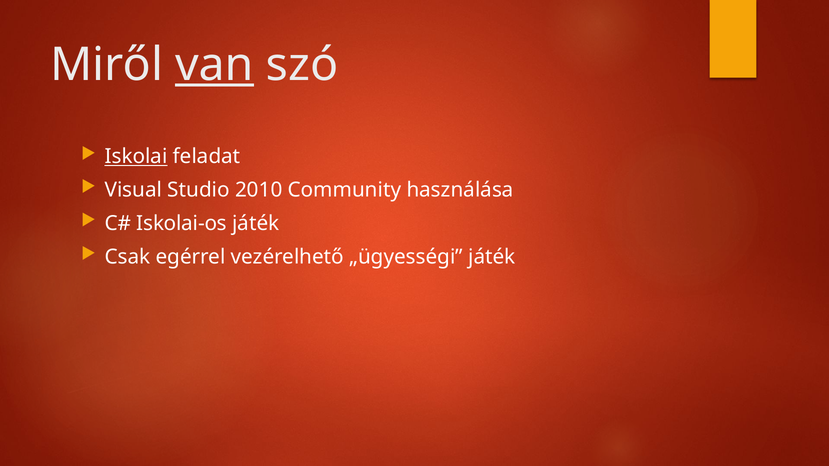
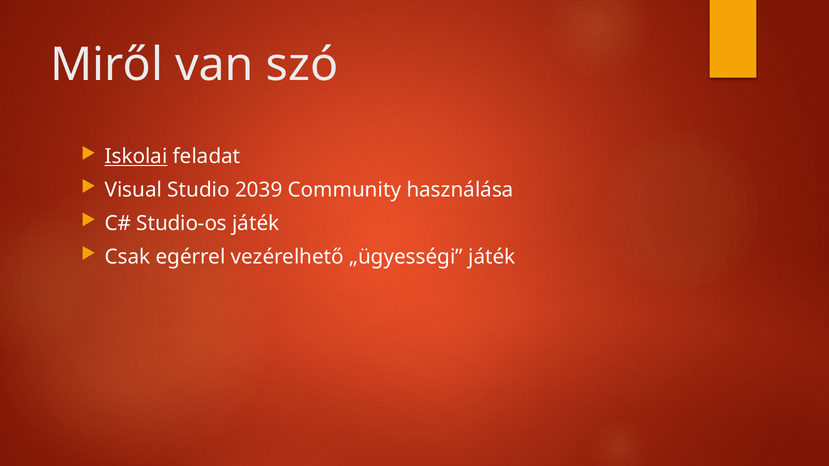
van underline: present -> none
2010: 2010 -> 2039
Iskolai-os: Iskolai-os -> Studio-os
